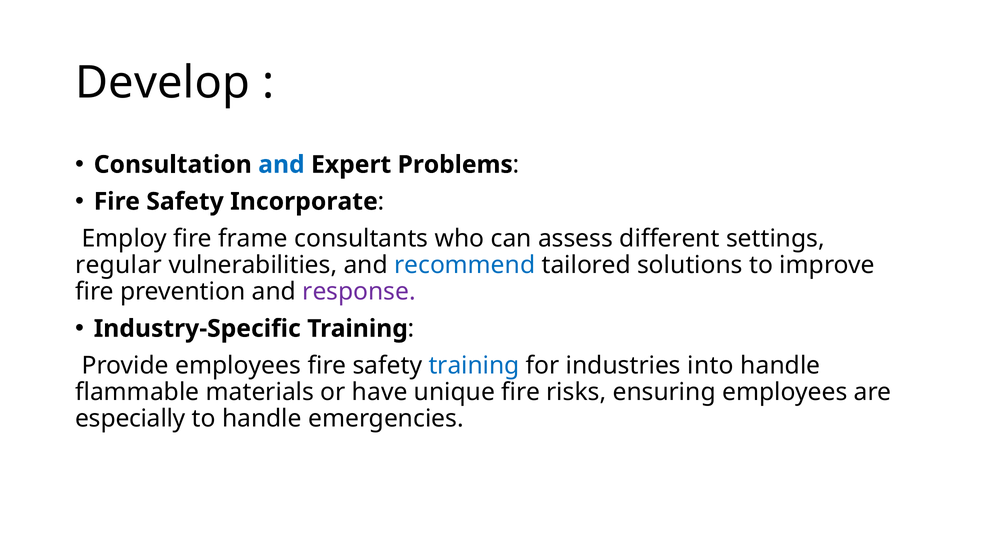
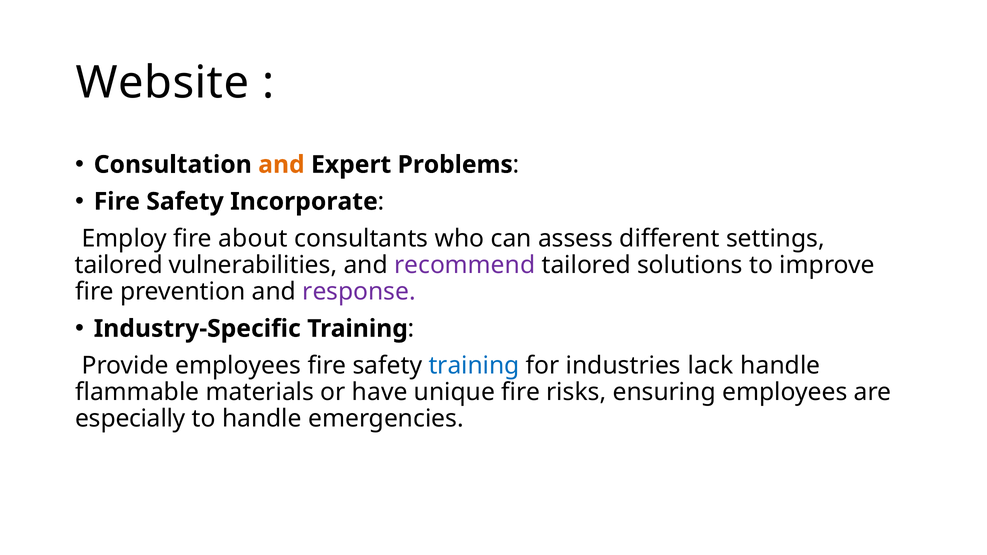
Develop: Develop -> Website
and at (281, 165) colour: blue -> orange
frame: frame -> about
regular at (119, 265): regular -> tailored
recommend colour: blue -> purple
into: into -> lack
